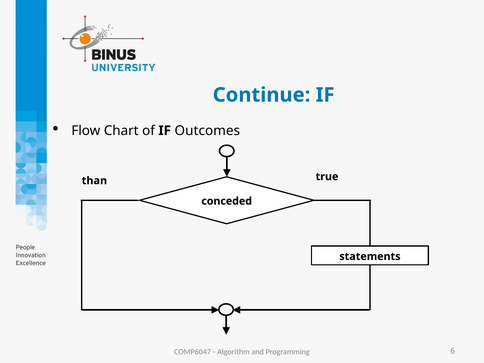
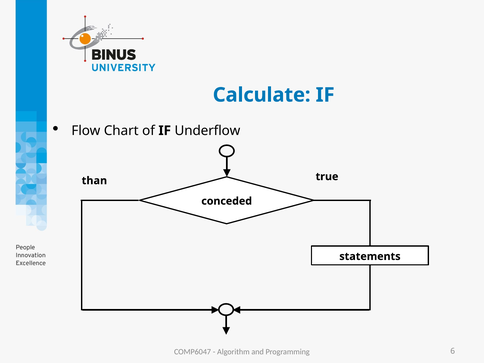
Continue: Continue -> Calculate
Outcomes: Outcomes -> Underflow
